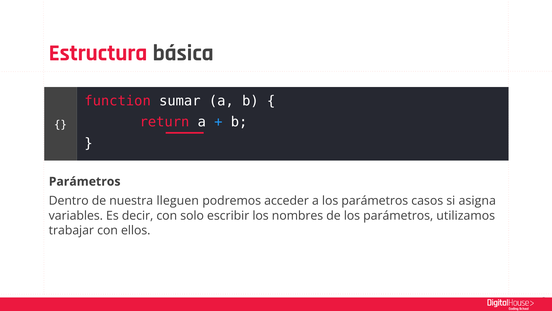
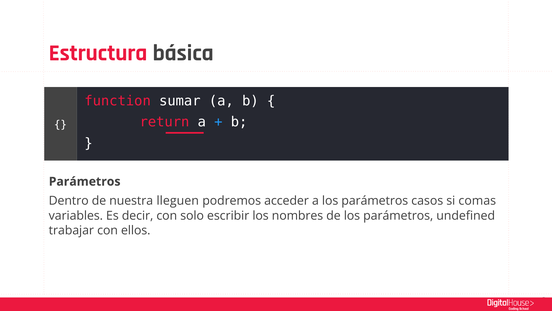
asigna: asigna -> comas
utilizamos: utilizamos -> undefined
